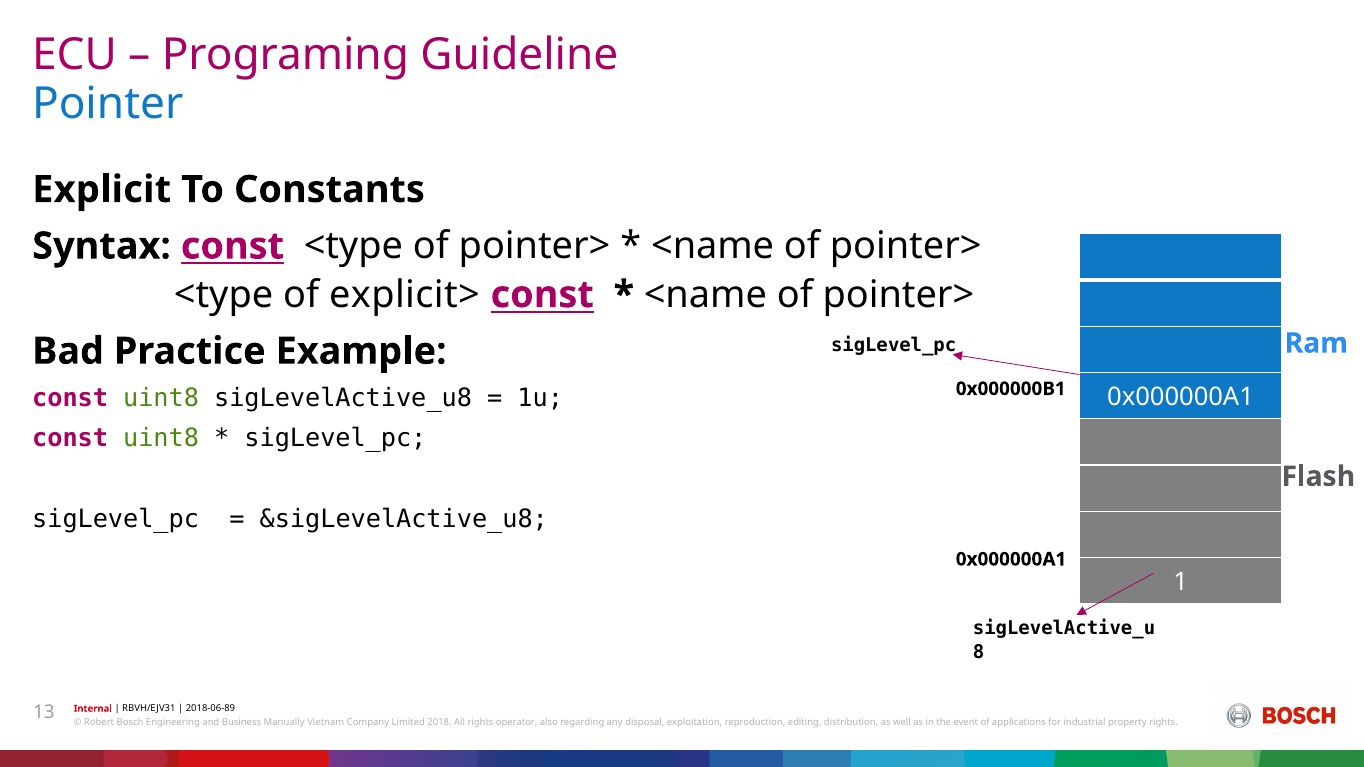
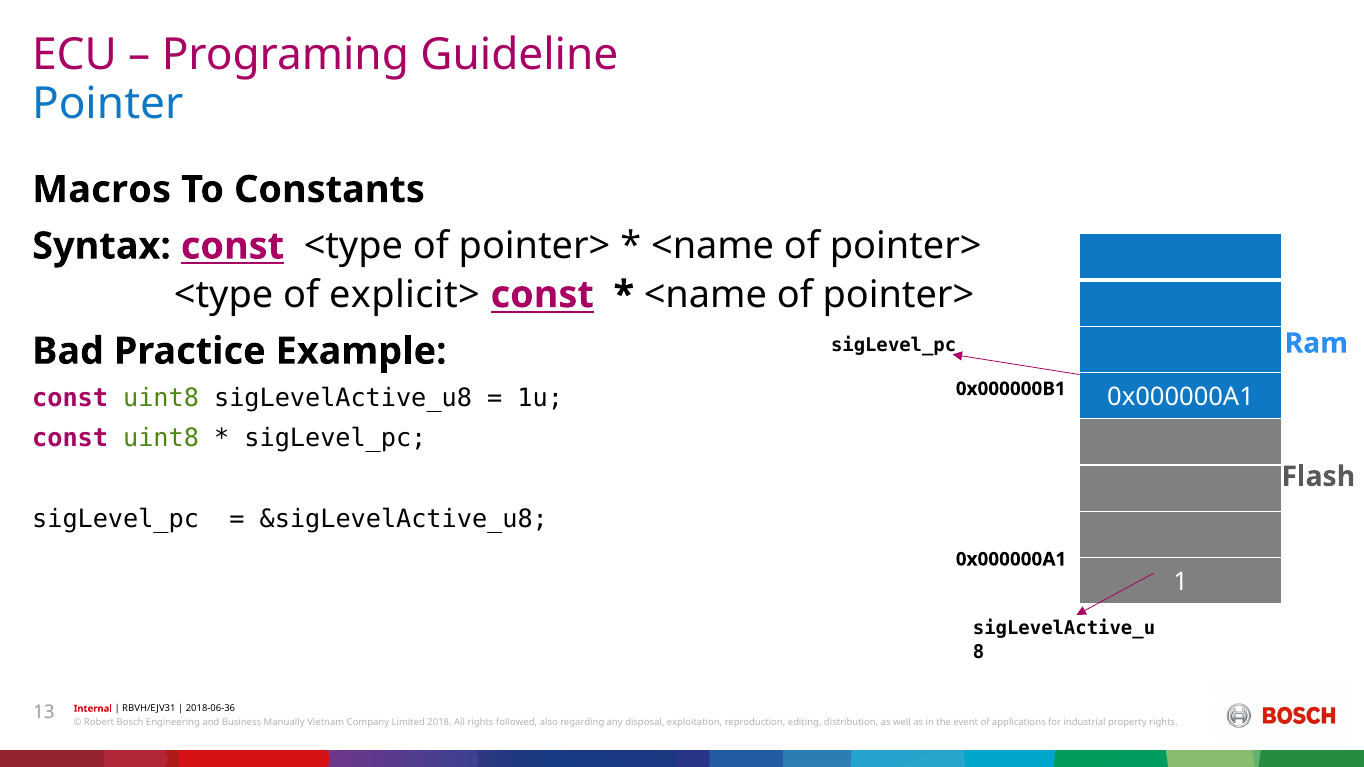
Explicit: Explicit -> Macros
2018-06-89: 2018-06-89 -> 2018-06-36
operator: operator -> followed
